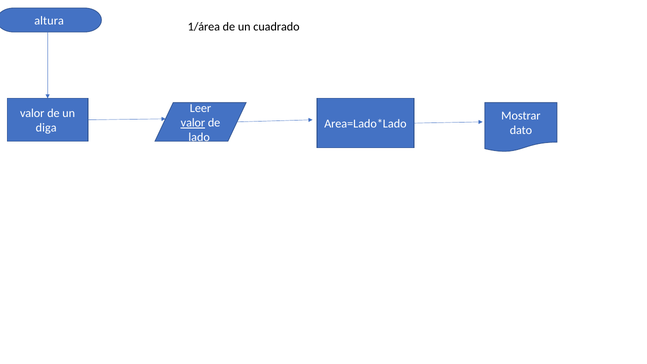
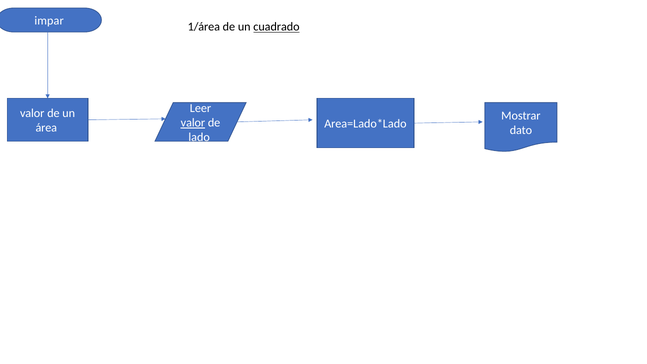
altura: altura -> impar
cuadrado underline: none -> present
diga: diga -> área
